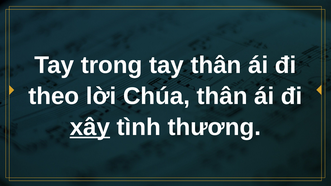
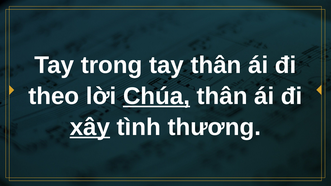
Chúa underline: none -> present
